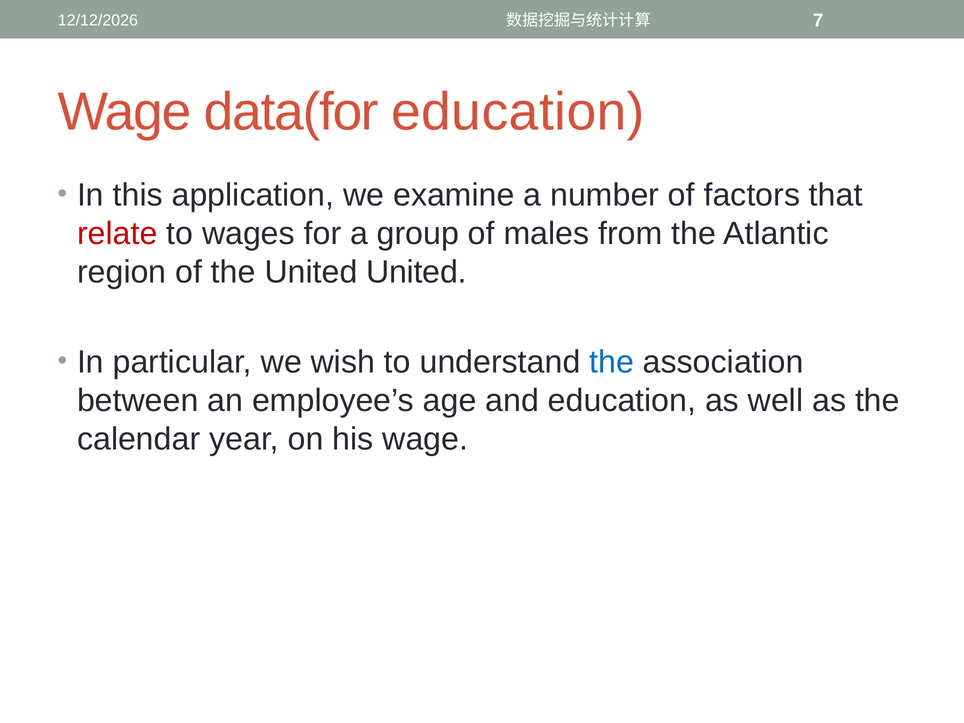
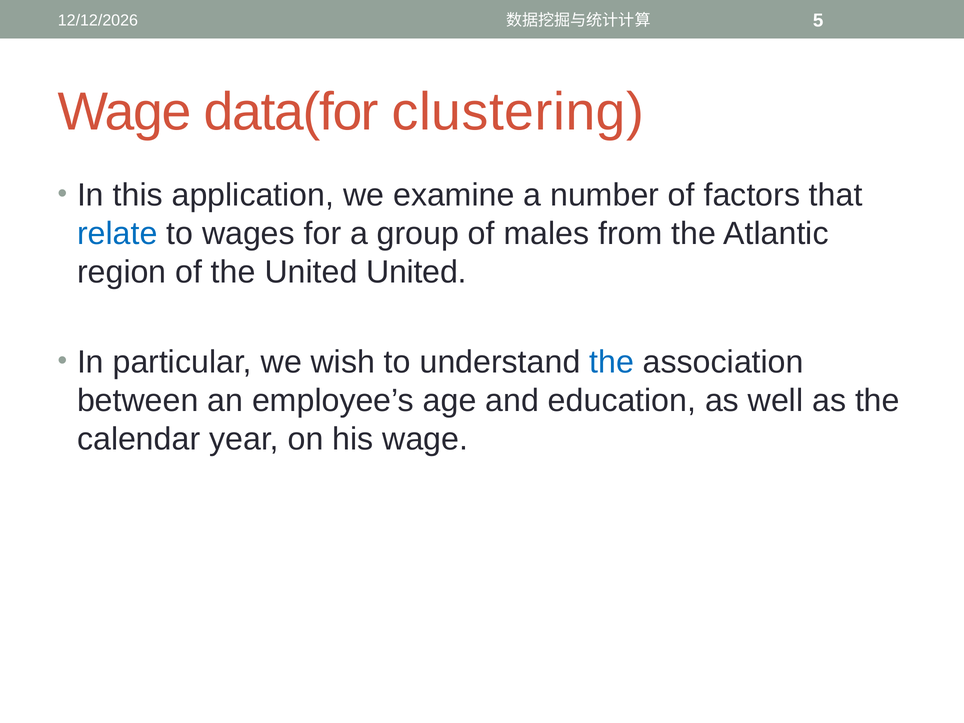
7: 7 -> 5
data(for education: education -> clustering
relate colour: red -> blue
